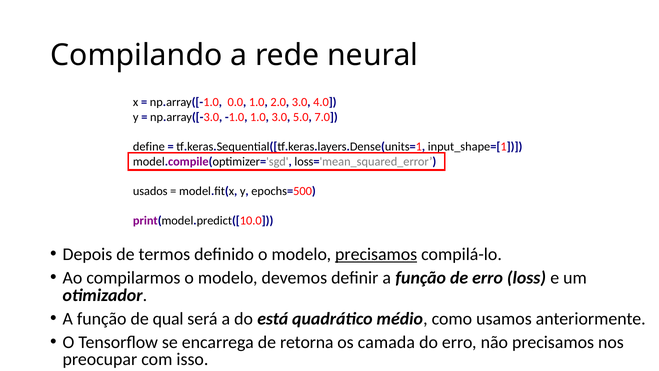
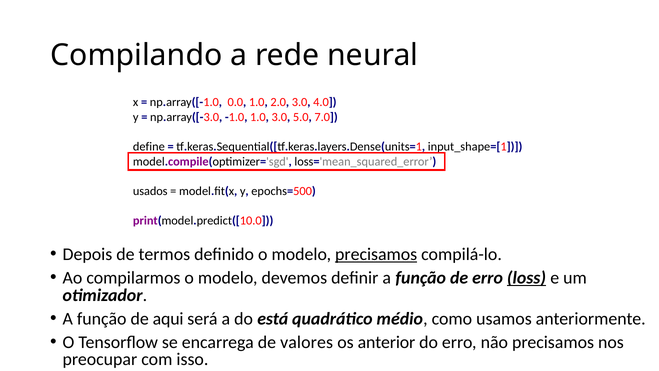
loss underline: none -> present
qual: qual -> aqui
retorna: retorna -> valores
camada: camada -> anterior
